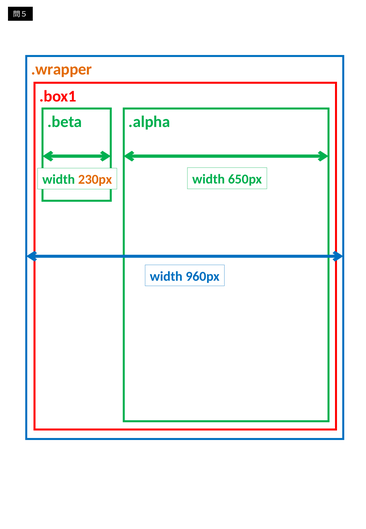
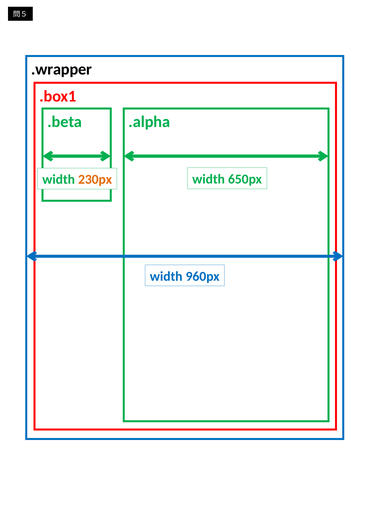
.wrapper colour: orange -> black
